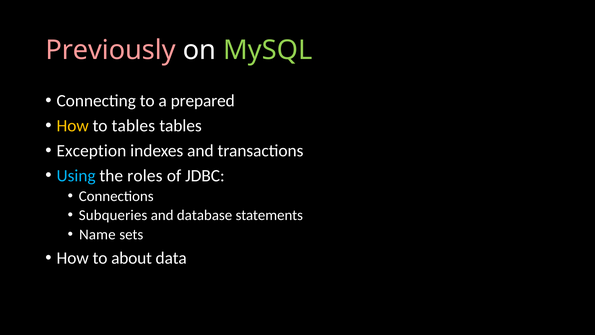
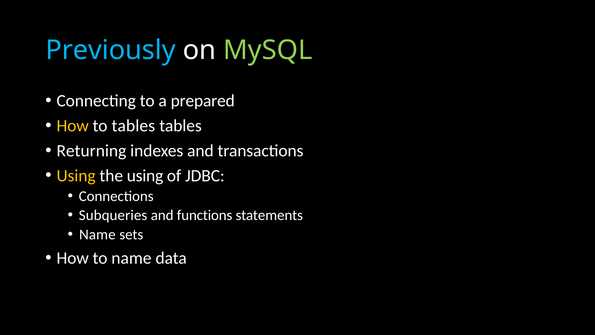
Previously colour: pink -> light blue
Exception: Exception -> Returning
Using at (76, 175) colour: light blue -> yellow
the roles: roles -> using
database: database -> functions
to about: about -> name
